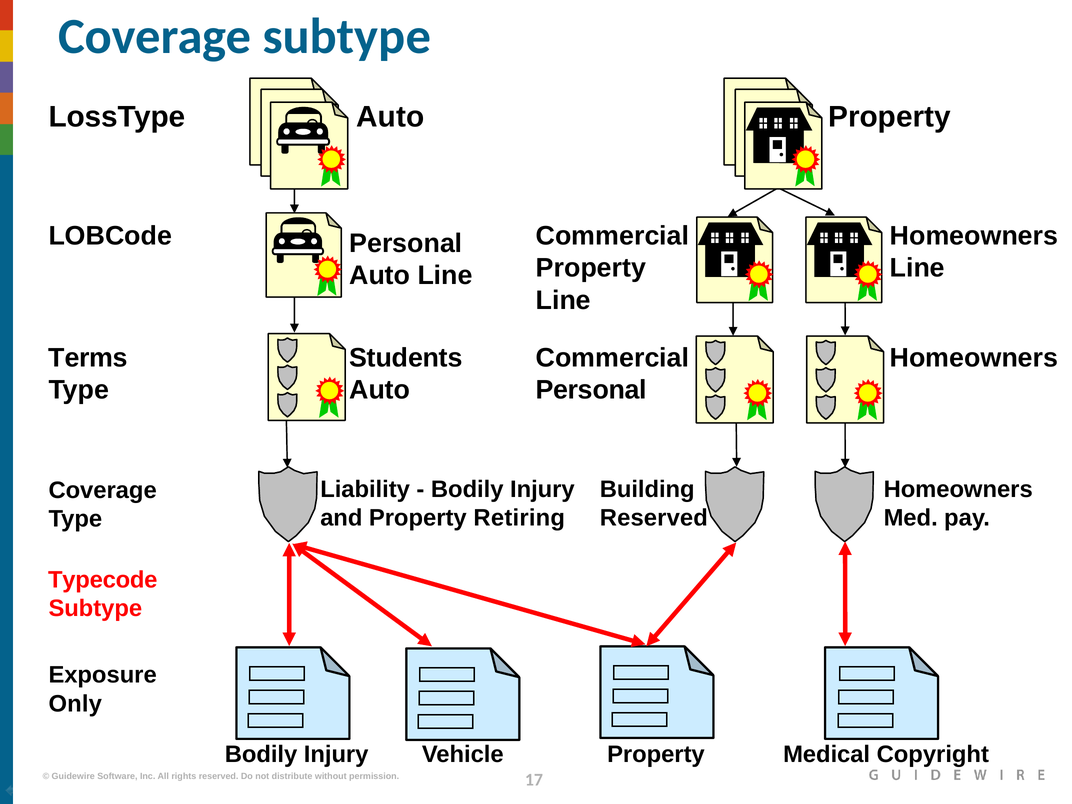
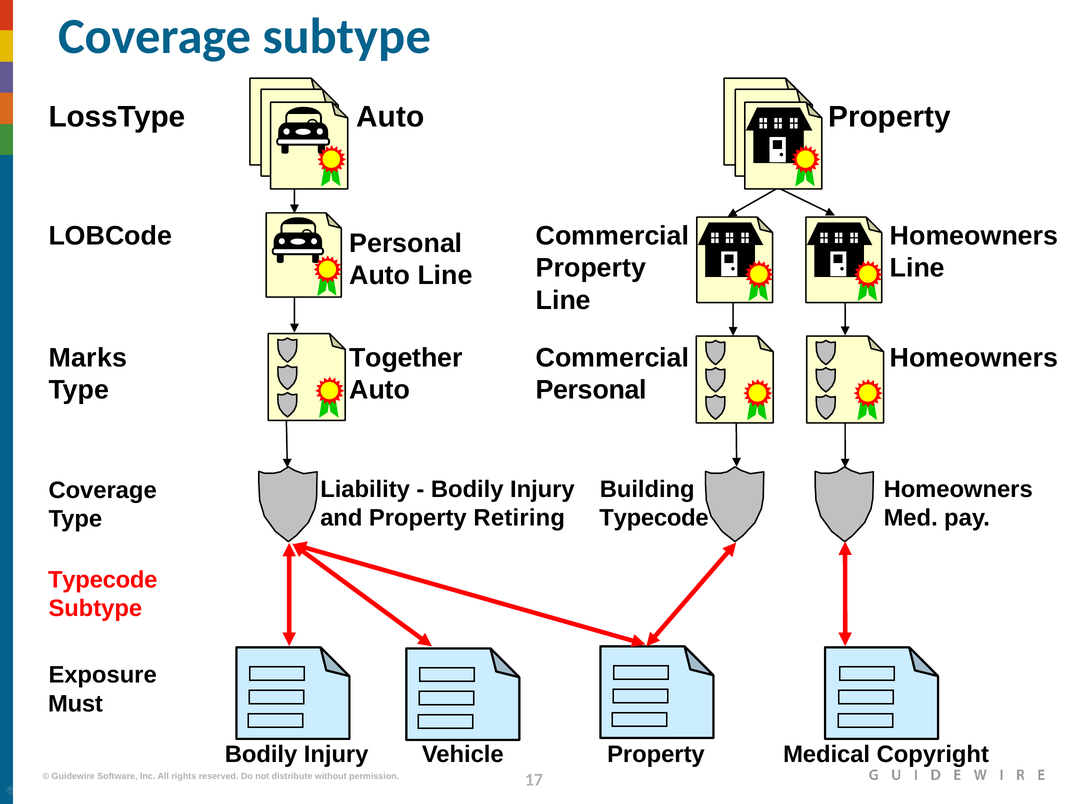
Terms: Terms -> Marks
Students: Students -> Together
Reserved at (654, 518): Reserved -> Typecode
Only: Only -> Must
